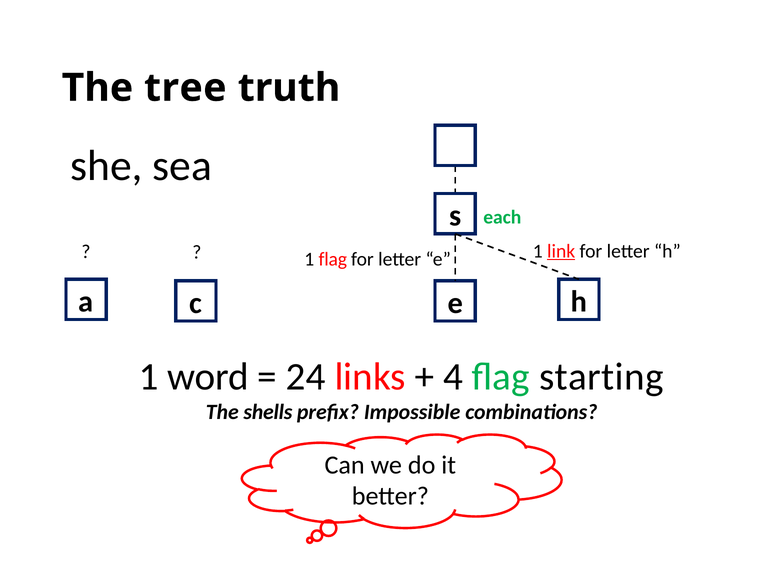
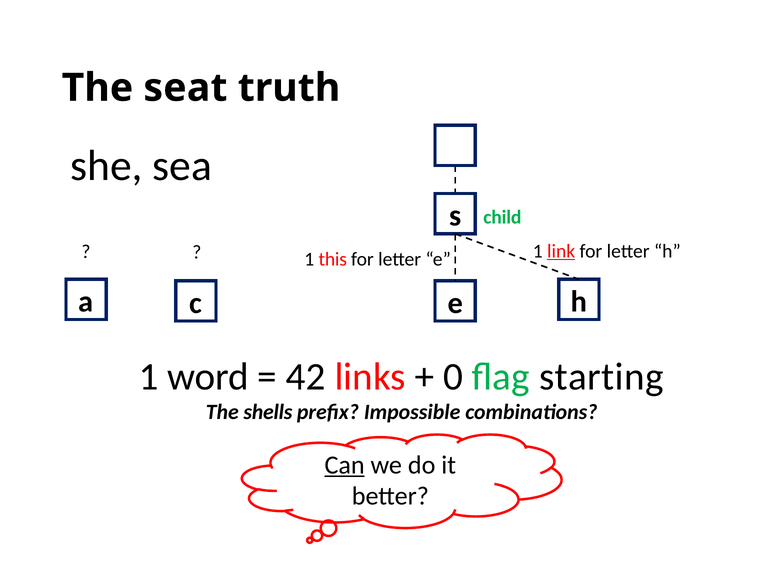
tree: tree -> seat
each: each -> child
1 flag: flag -> this
24: 24 -> 42
4: 4 -> 0
Can underline: none -> present
